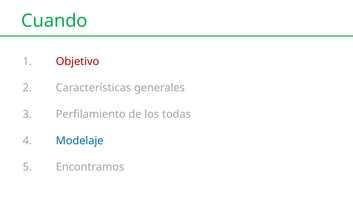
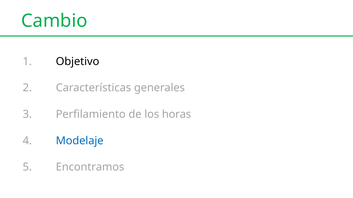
Cuando: Cuando -> Cambio
Objetivo colour: red -> black
todas: todas -> horas
